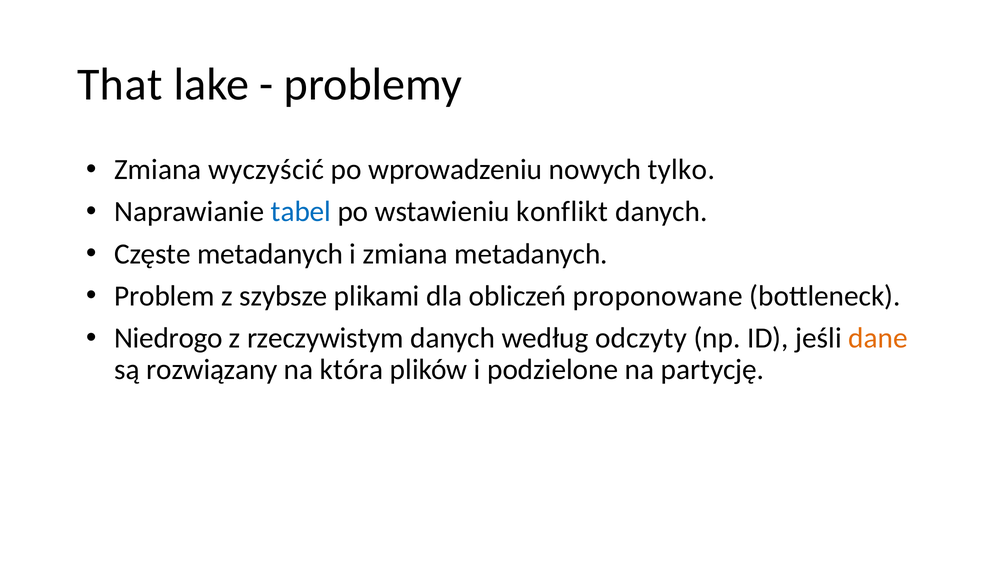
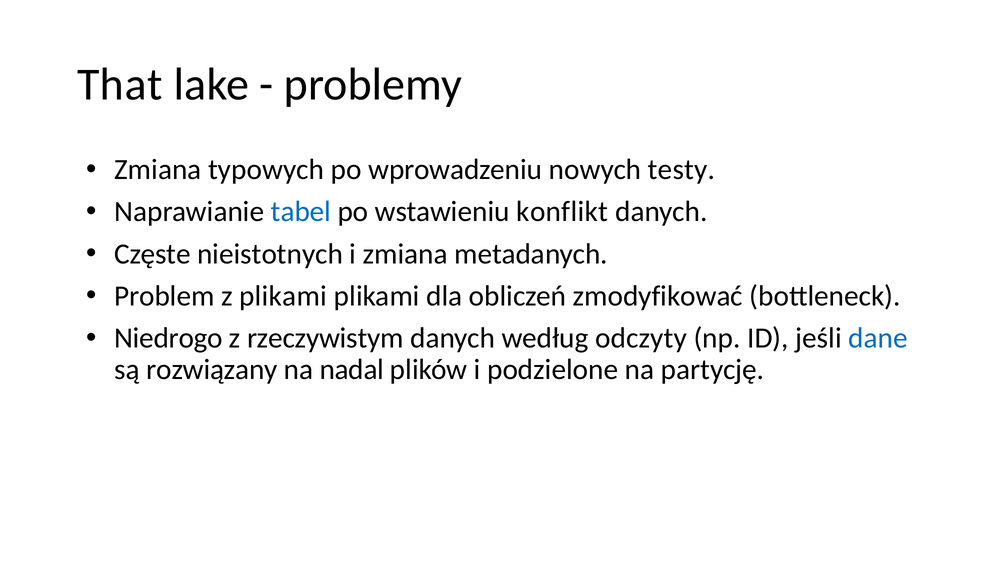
wyczyścić: wyczyścić -> typowych
tylko: tylko -> testy
Częste metadanych: metadanych -> nieistotnych
z szybsze: szybsze -> plikami
proponowane: proponowane -> zmodyfikować
dane colour: orange -> blue
która: która -> nadal
